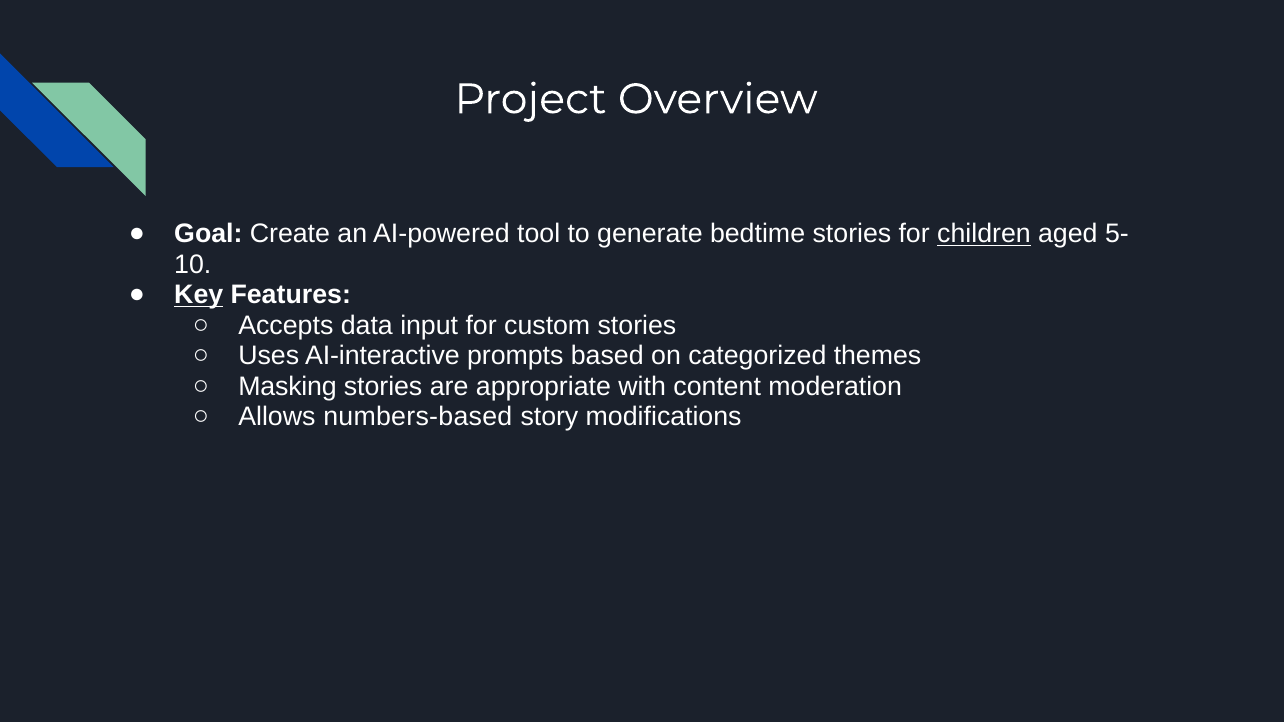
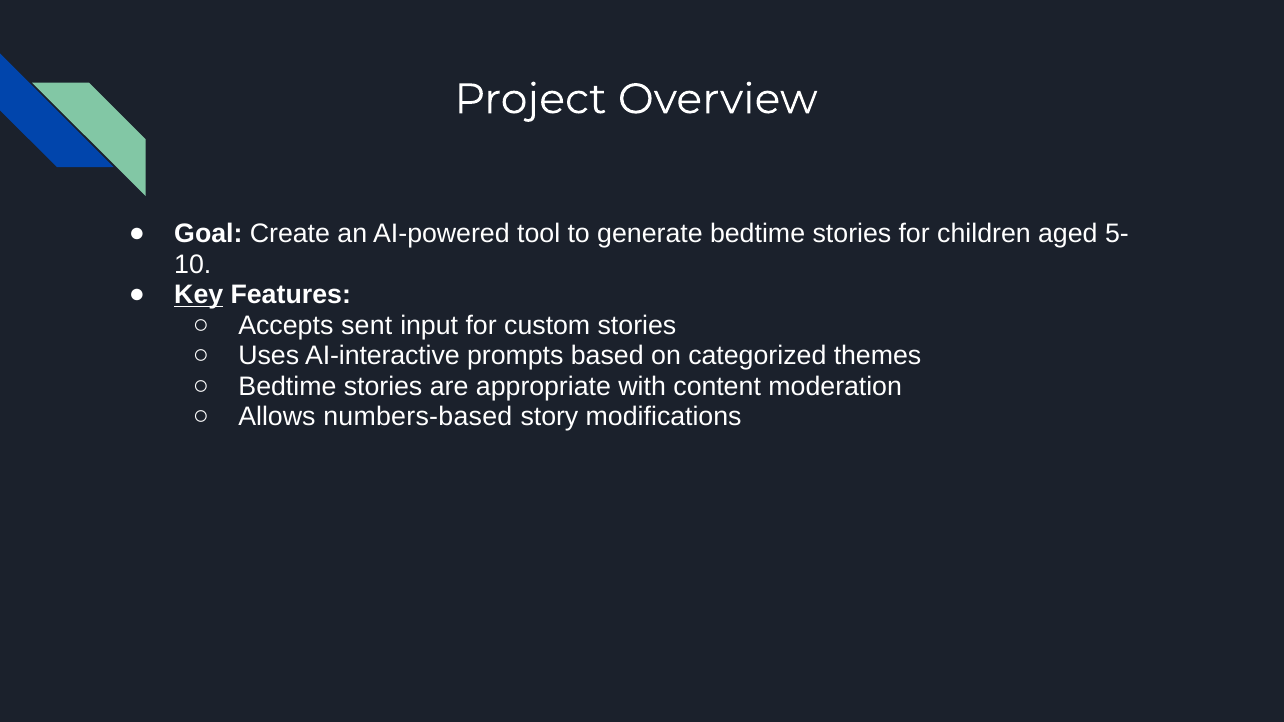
children underline: present -> none
data: data -> sent
Masking at (288, 386): Masking -> Bedtime
